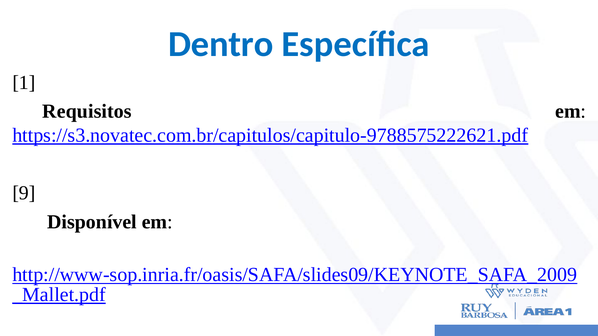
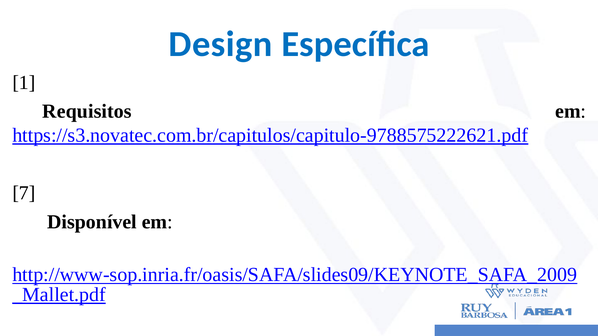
Dentro: Dentro -> Design
9: 9 -> 7
